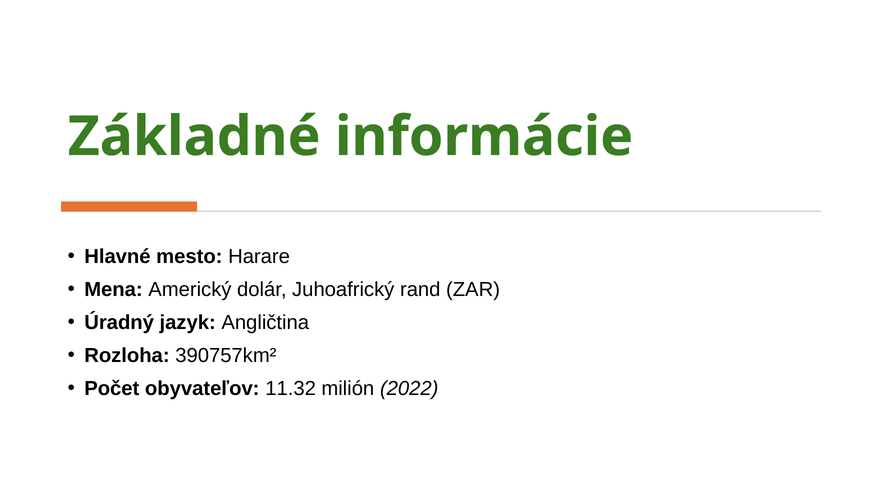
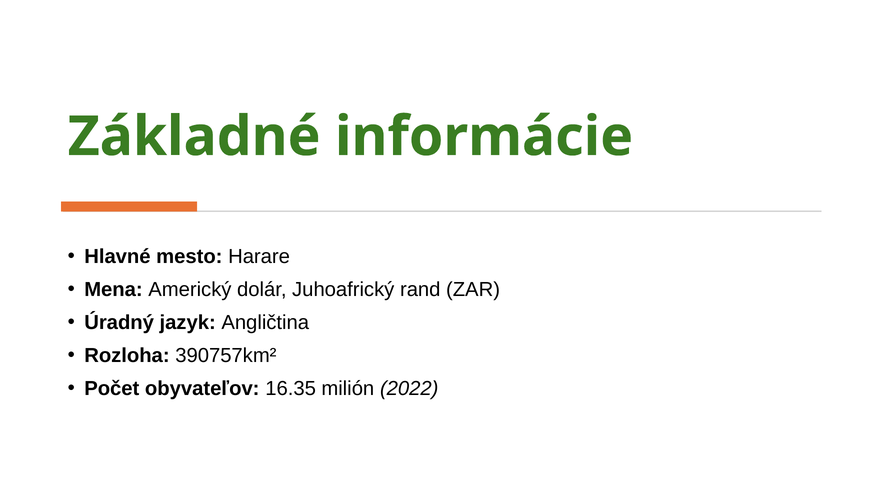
11.32: 11.32 -> 16.35
